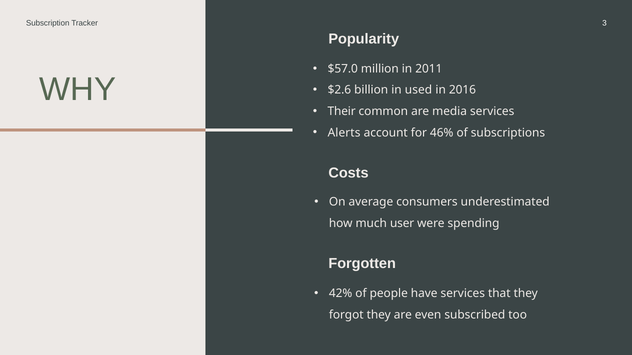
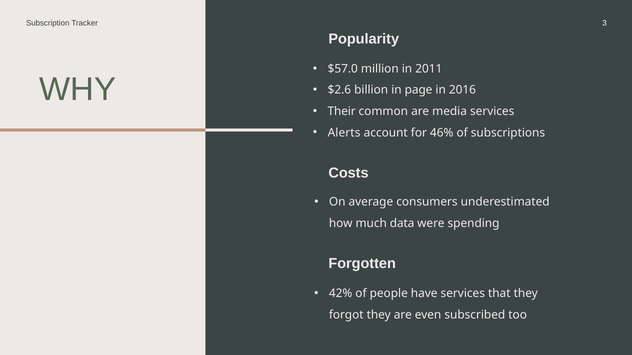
used: used -> page
user: user -> data
